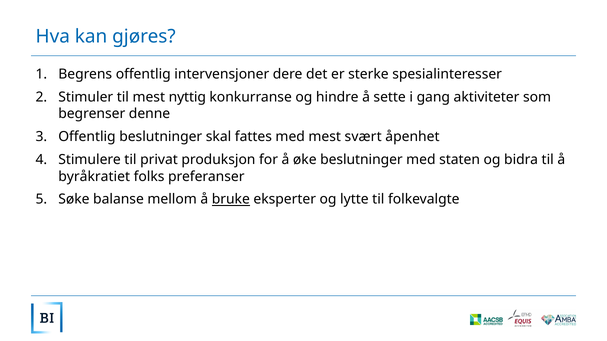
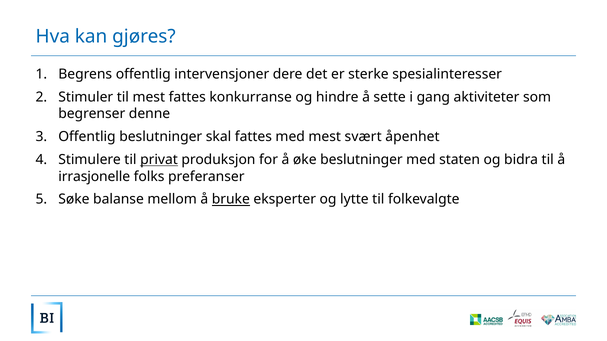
mest nyttig: nyttig -> fattes
privat underline: none -> present
byråkratiet: byråkratiet -> irrasjonelle
